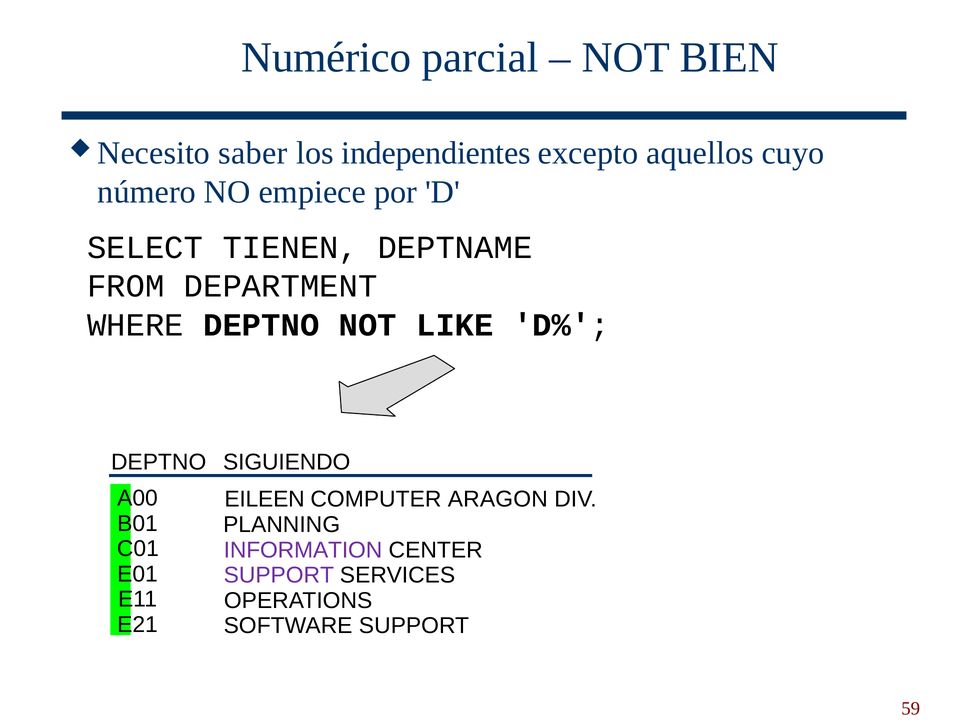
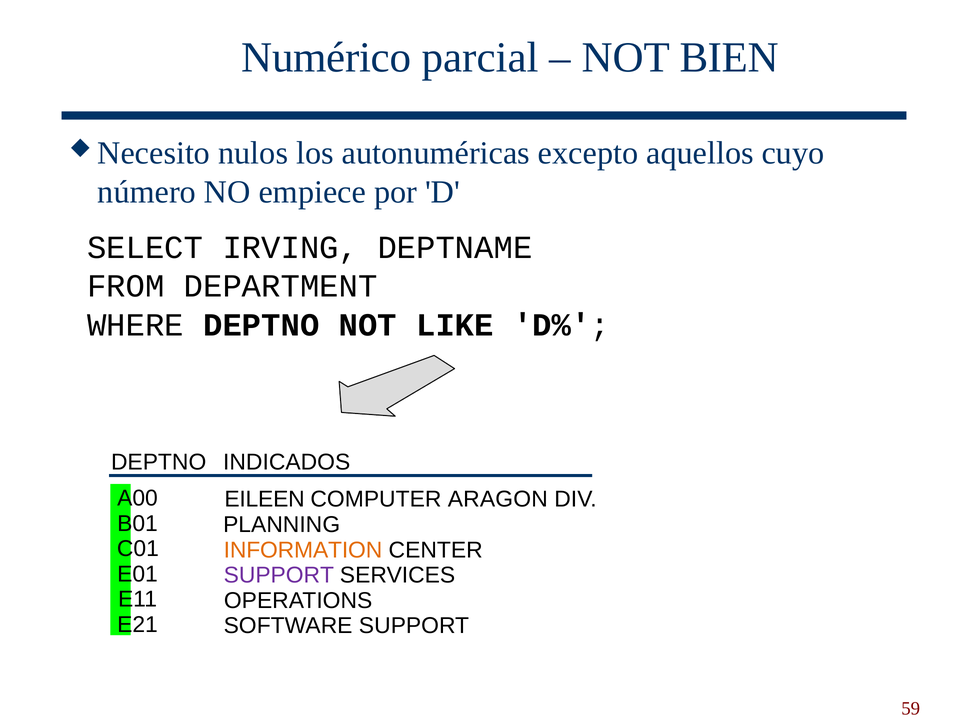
saber: saber -> nulos
independientes: independientes -> autonuméricas
TIENEN: TIENEN -> IRVING
SIGUIENDO: SIGUIENDO -> INDICADOS
INFORMATION colour: purple -> orange
